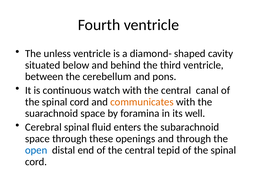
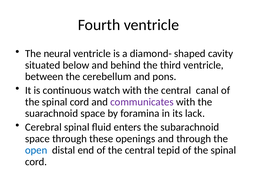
unless: unless -> neural
communicates colour: orange -> purple
well: well -> lack
